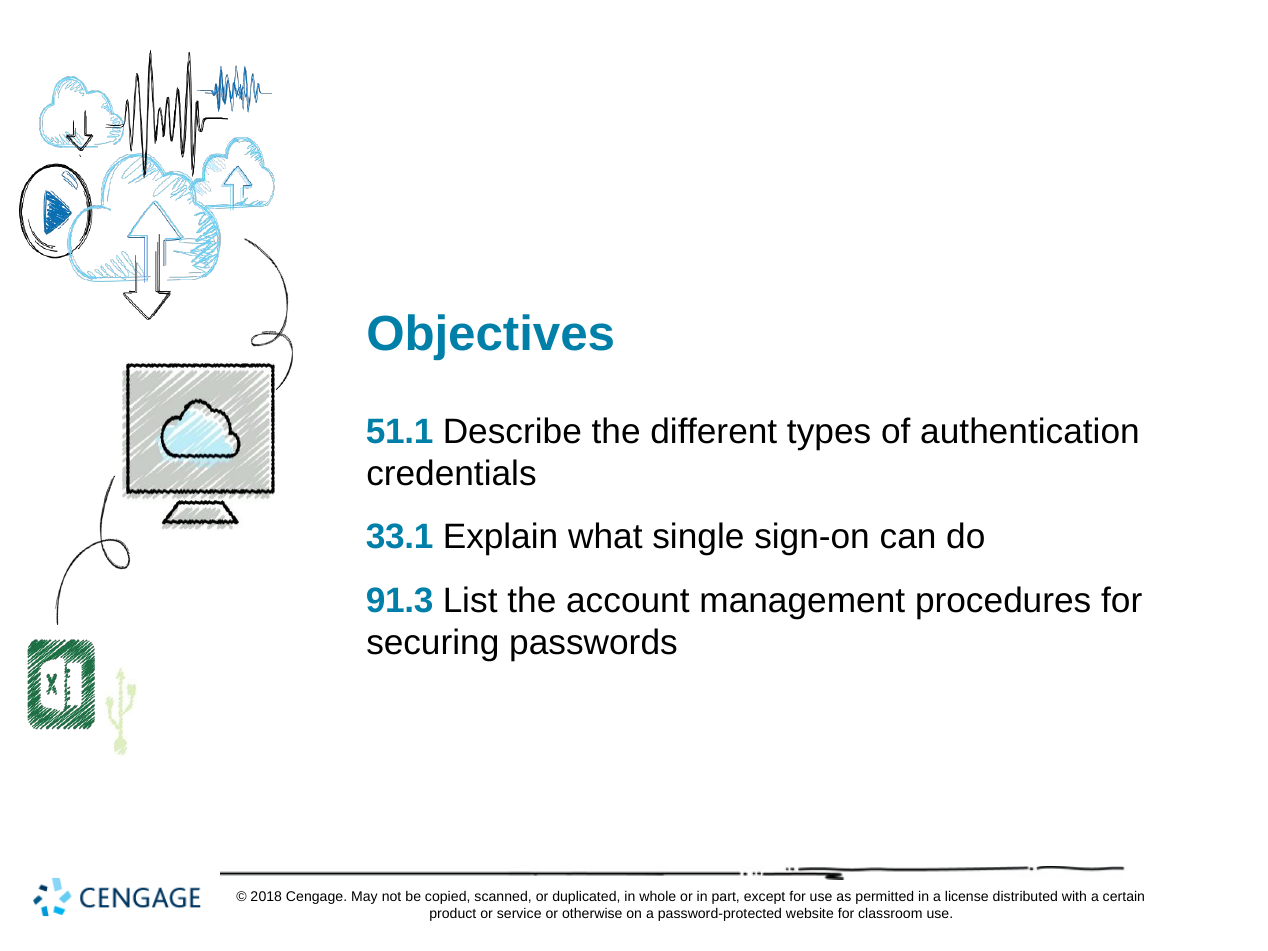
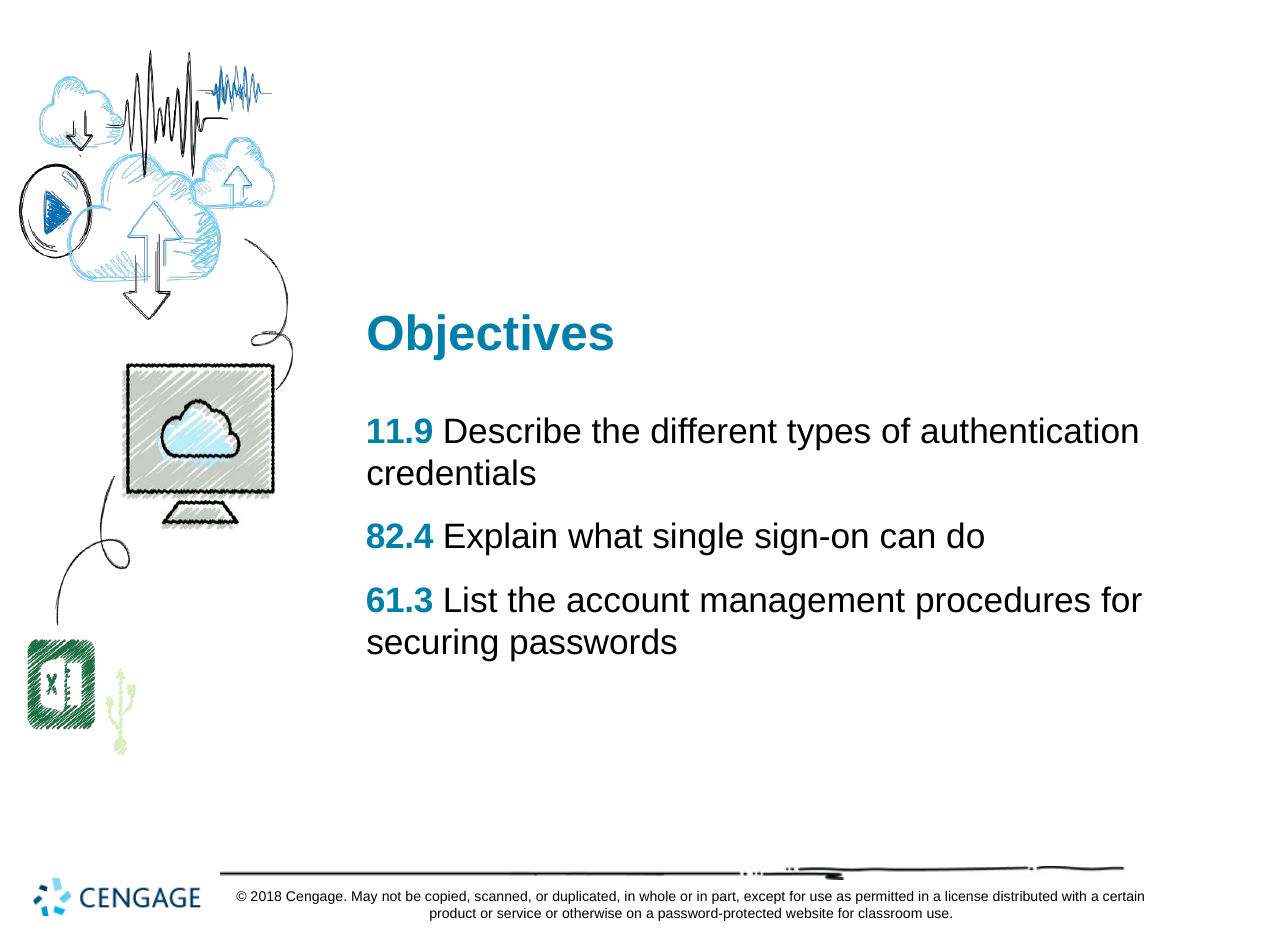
51.1: 51.1 -> 11.9
33.1: 33.1 -> 82.4
91.3: 91.3 -> 61.3
